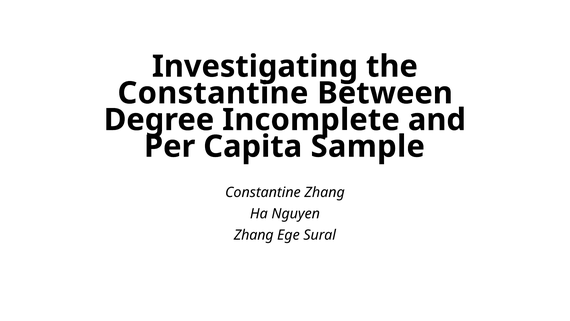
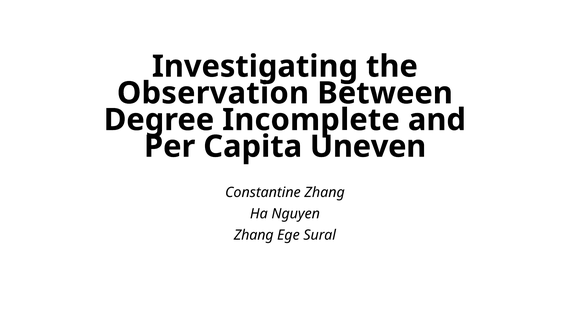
Constantine at (213, 93): Constantine -> Observation
Sample: Sample -> Uneven
